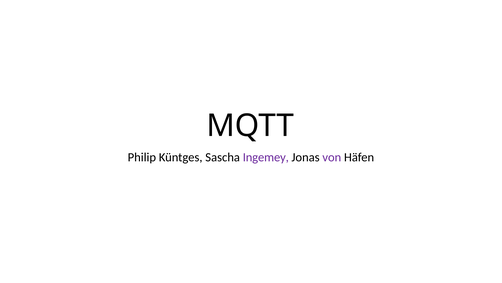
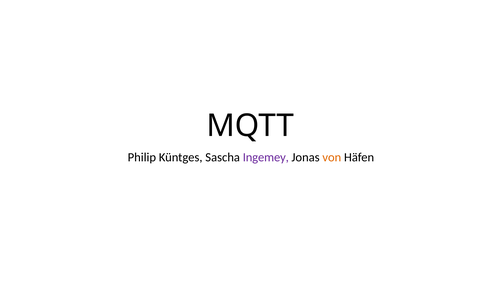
von colour: purple -> orange
